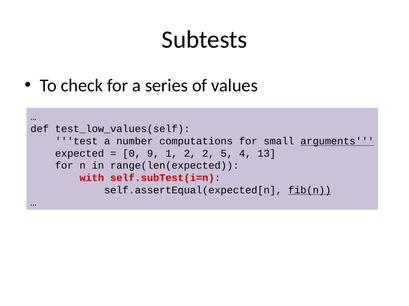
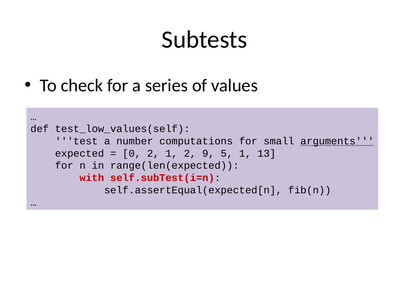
0 9: 9 -> 2
2 2: 2 -> 9
5 4: 4 -> 1
fib(n underline: present -> none
